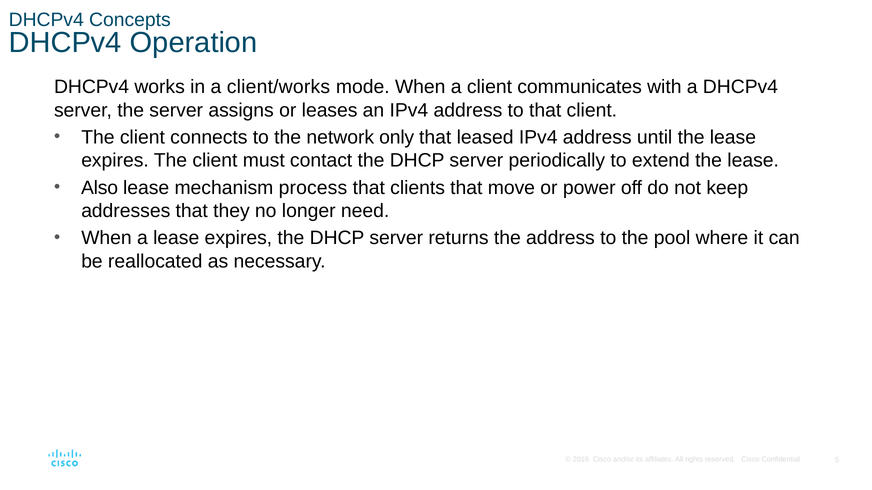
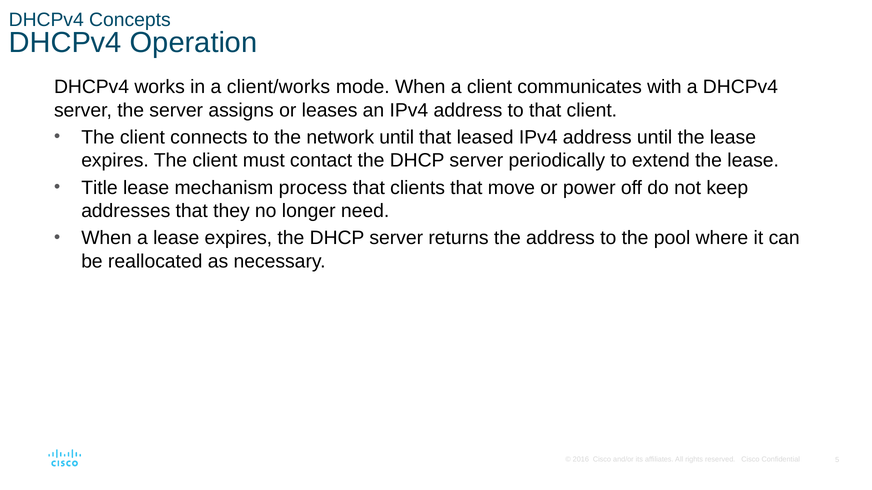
network only: only -> until
Also: Also -> Title
